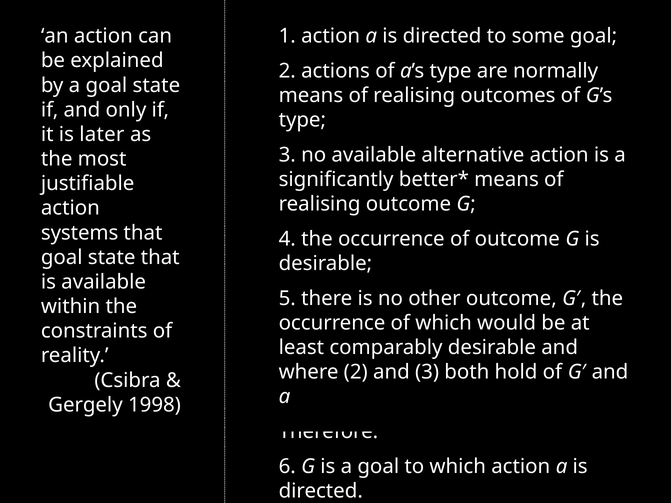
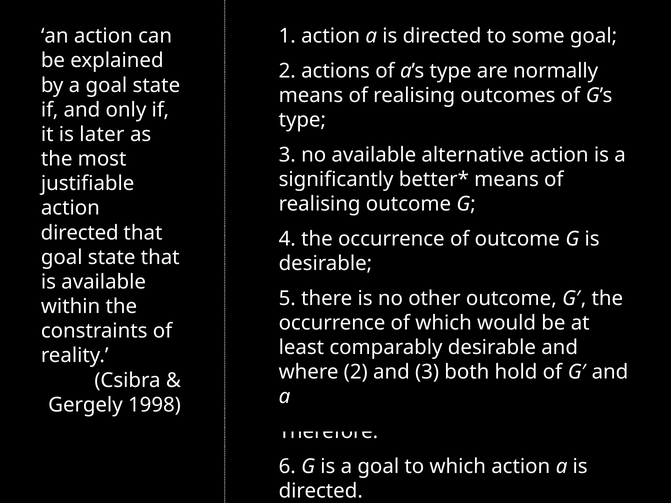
systems at (80, 233): systems -> directed
